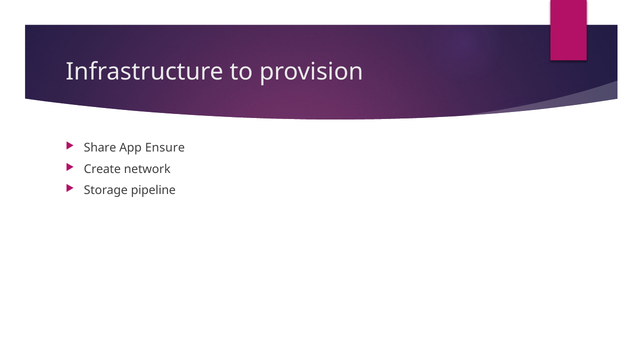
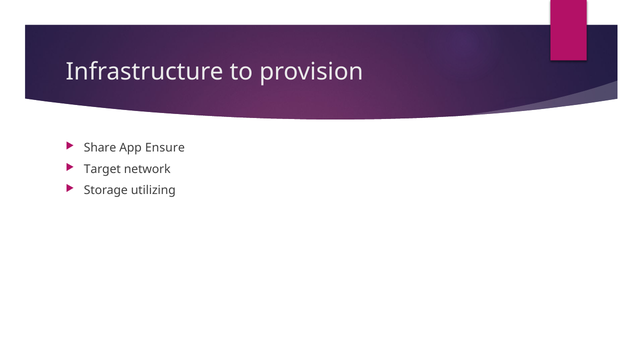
Create: Create -> Target
pipeline: pipeline -> utilizing
